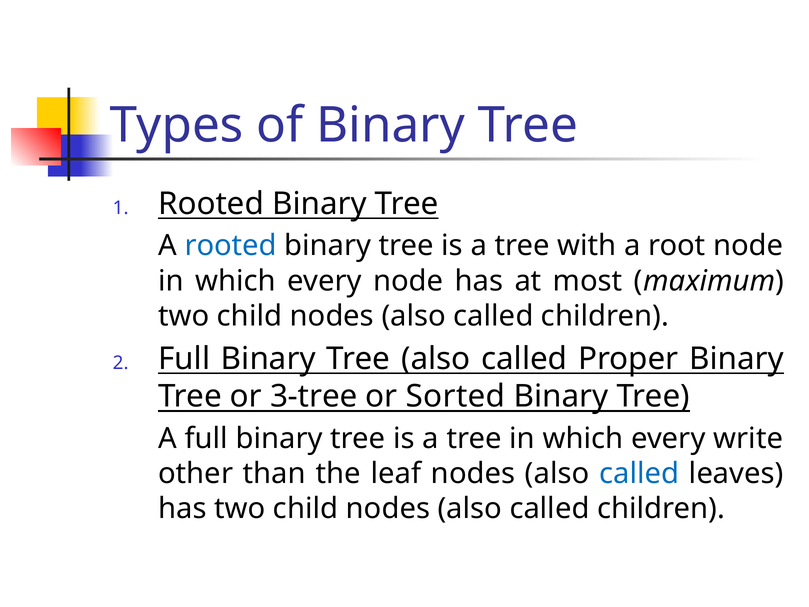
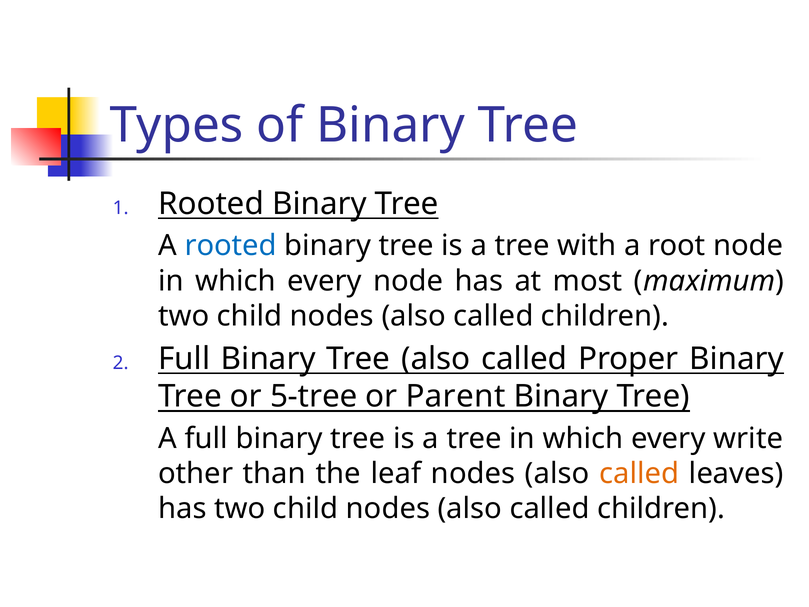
3-tree: 3-tree -> 5-tree
Sorted: Sorted -> Parent
called at (639, 474) colour: blue -> orange
